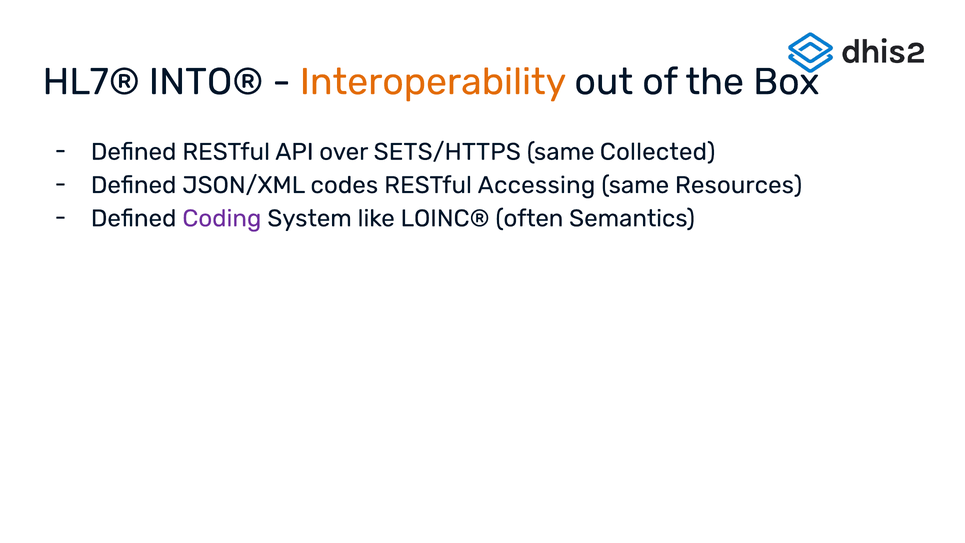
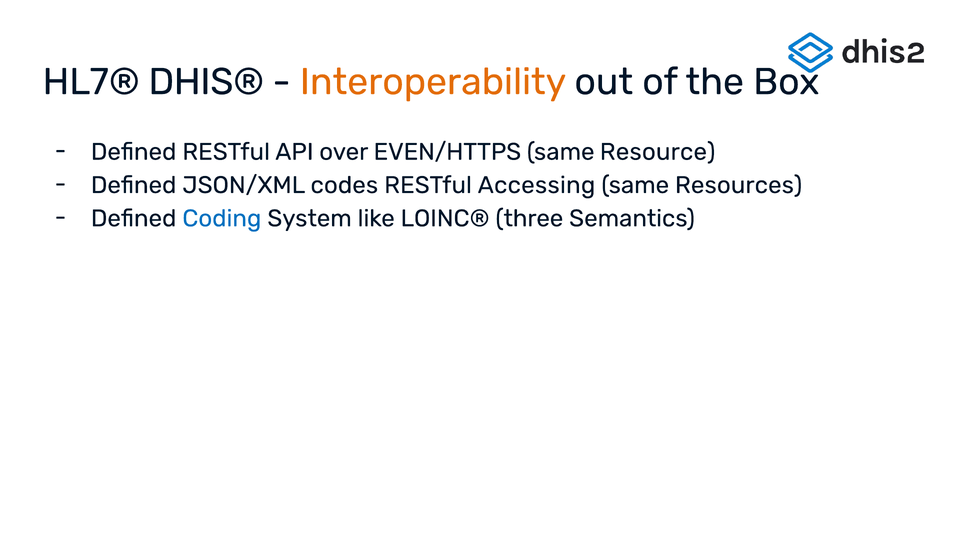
INTO®: INTO® -> DHIS®
SETS/HTTPS: SETS/HTTPS -> EVEN/HTTPS
Collected: Collected -> Resource
Coding colour: purple -> blue
often: often -> three
